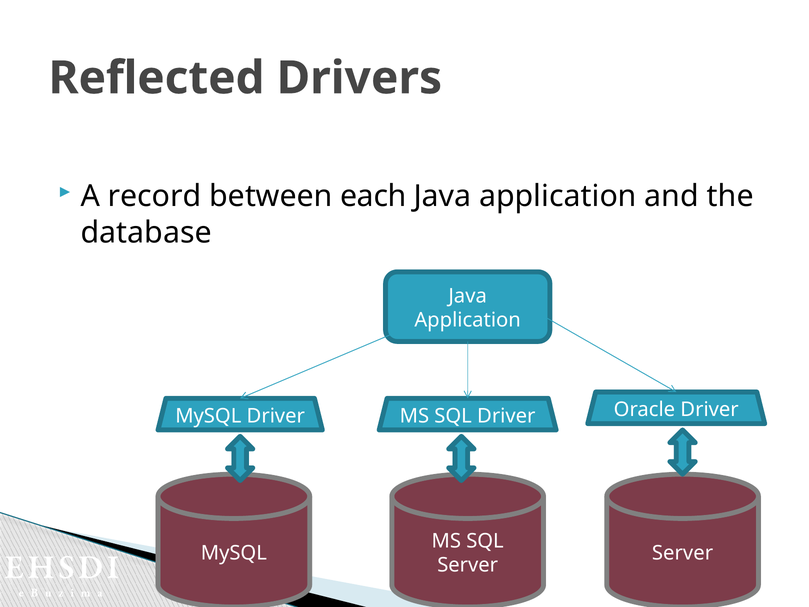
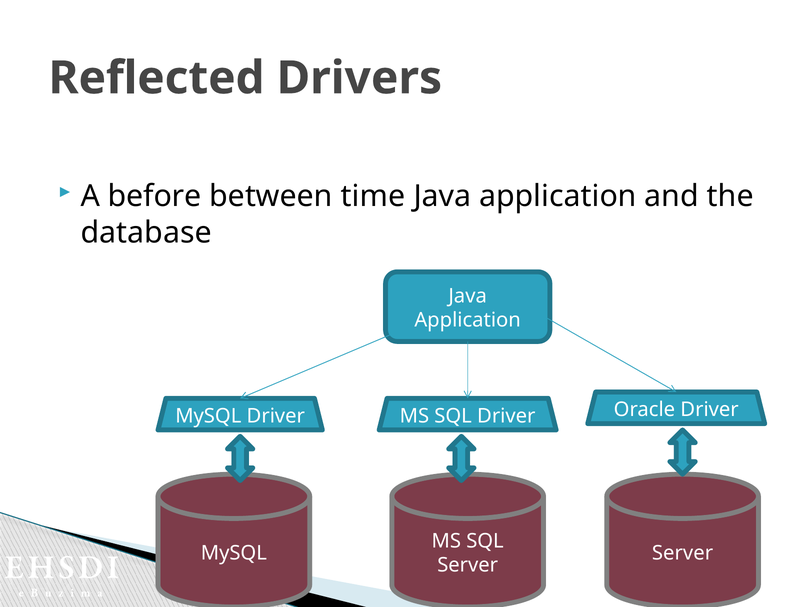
record: record -> before
each: each -> time
